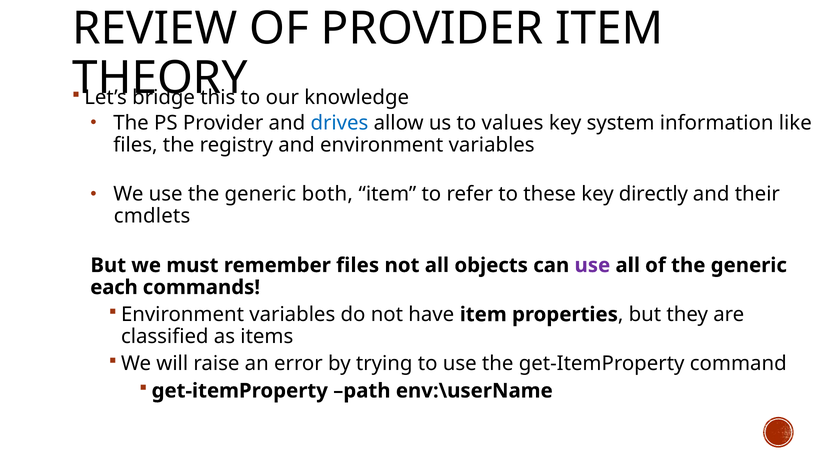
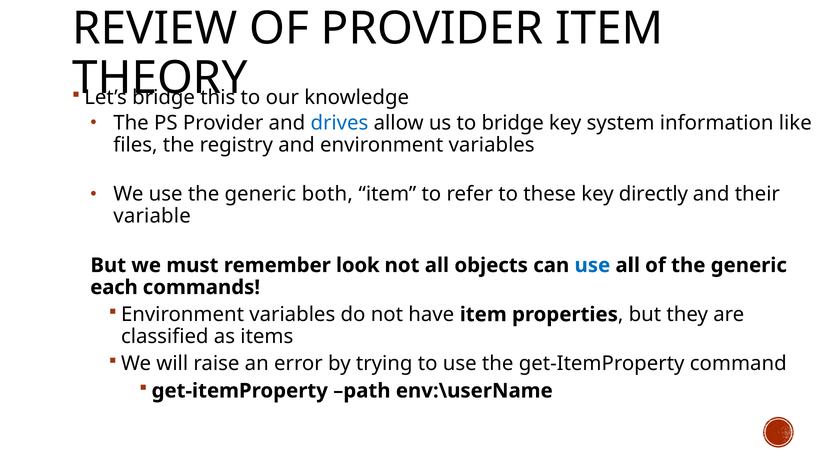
to values: values -> bridge
cmdlets: cmdlets -> variable
remember files: files -> look
use at (592, 265) colour: purple -> blue
